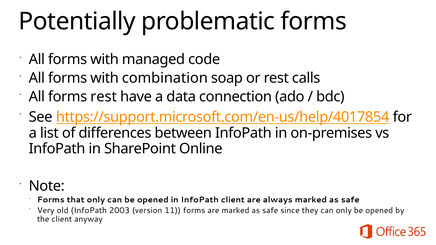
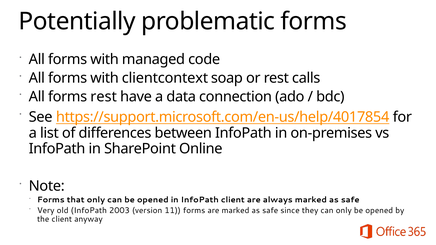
combination: combination -> clientcontext
